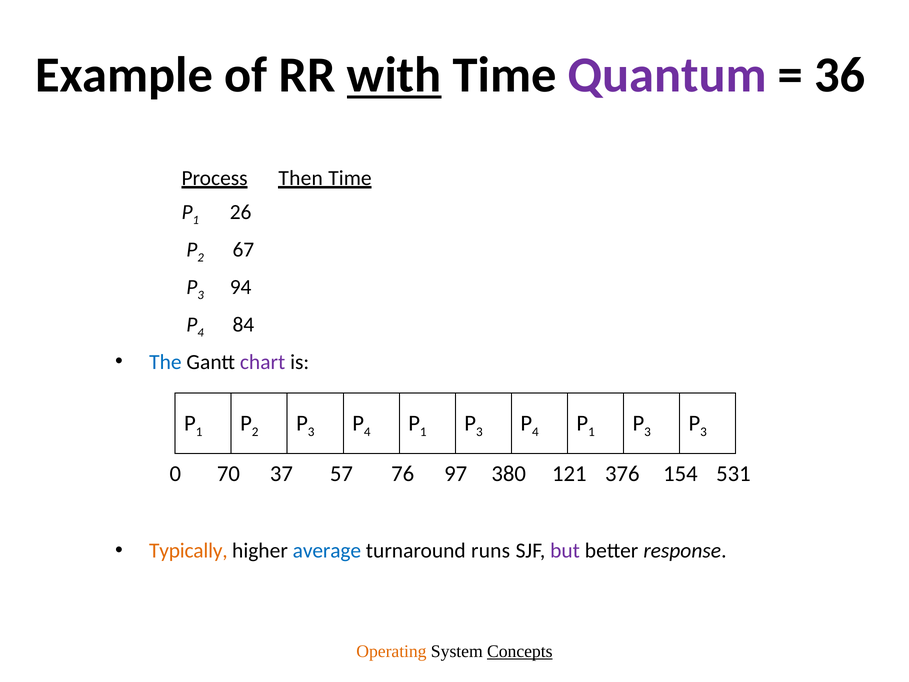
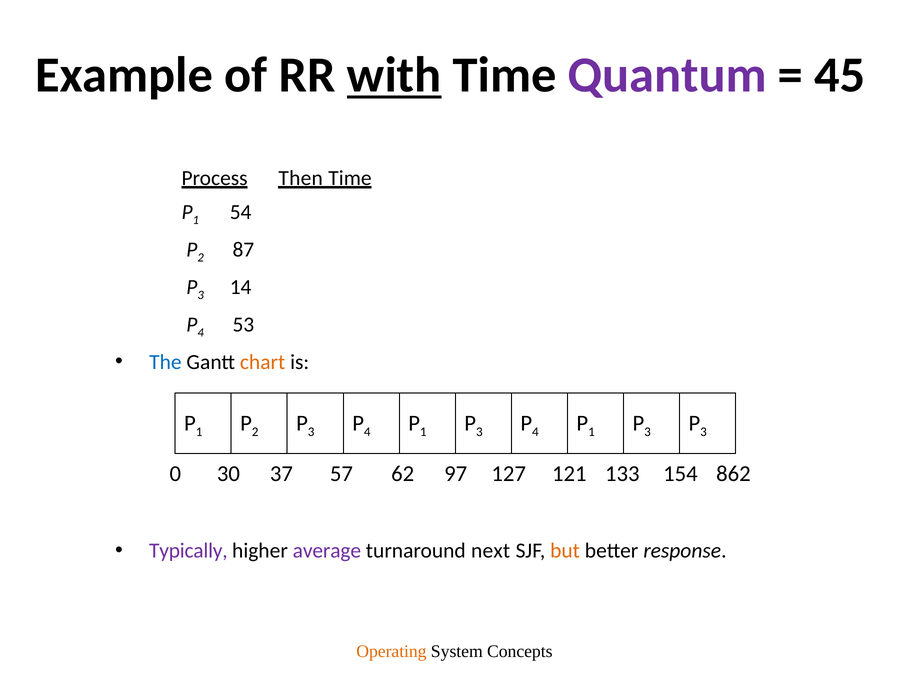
36: 36 -> 45
26: 26 -> 54
67: 67 -> 87
94: 94 -> 14
84: 84 -> 53
chart colour: purple -> orange
70: 70 -> 30
76: 76 -> 62
380: 380 -> 127
376: 376 -> 133
531: 531 -> 862
Typically colour: orange -> purple
average colour: blue -> purple
runs: runs -> next
but colour: purple -> orange
Concepts underline: present -> none
